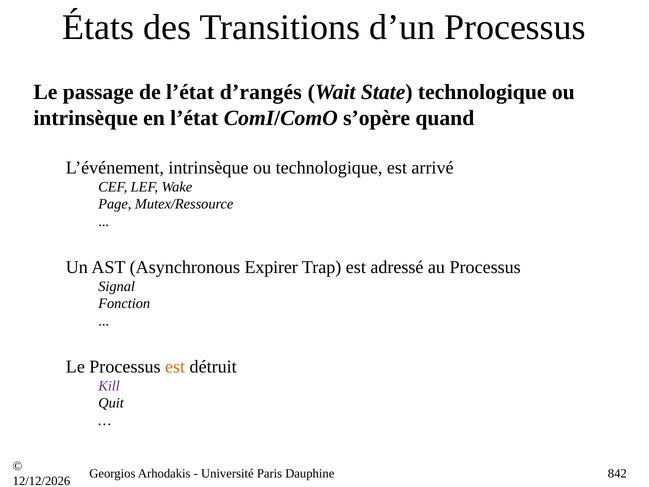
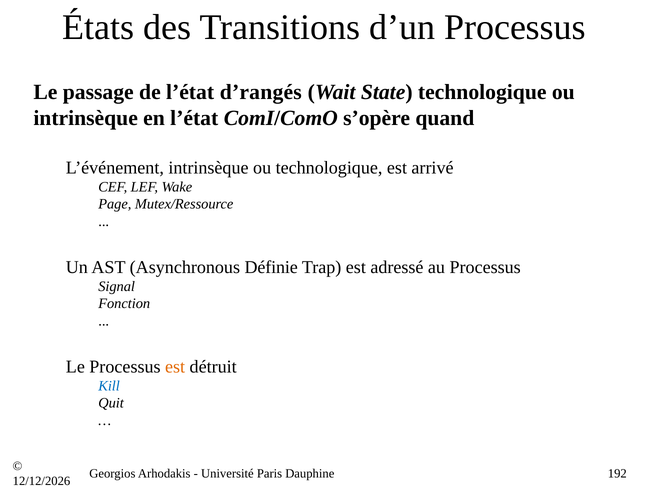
Expirer: Expirer -> Définie
Kill colour: purple -> blue
842: 842 -> 192
